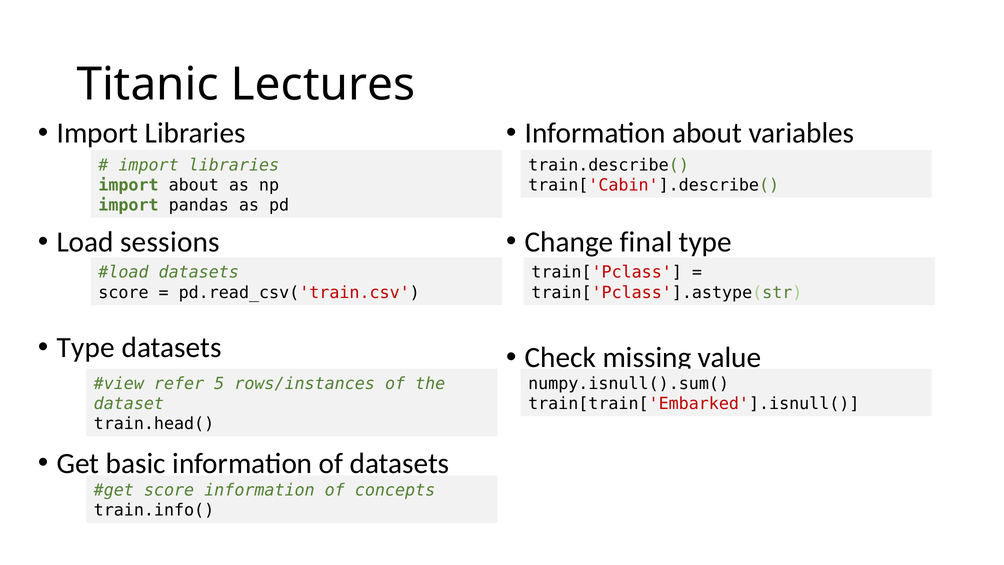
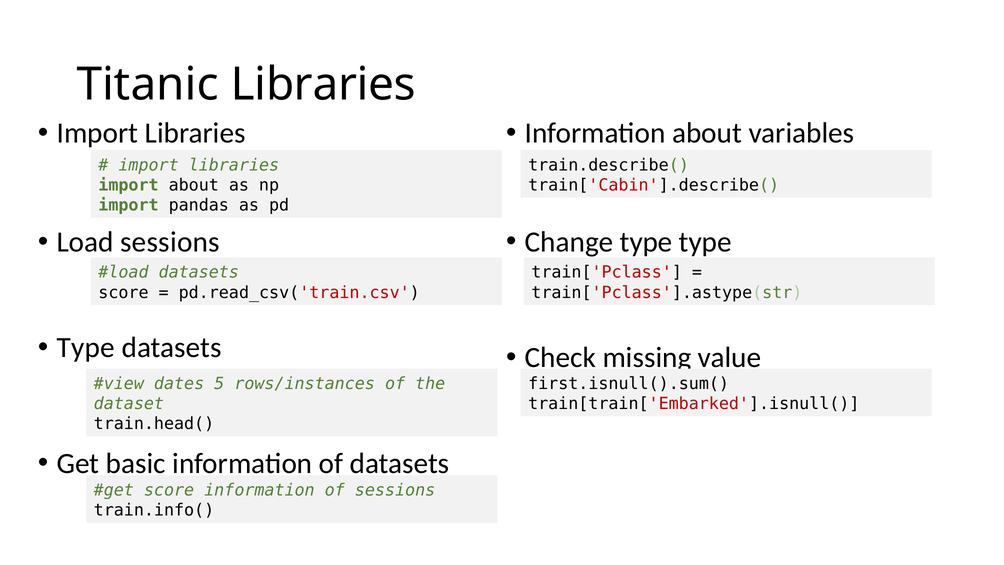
Titanic Lectures: Lectures -> Libraries
Change final: final -> type
numpy.isnull().sum(: numpy.isnull().sum( -> first.isnull().sum(
refer: refer -> dates
of concepts: concepts -> sessions
